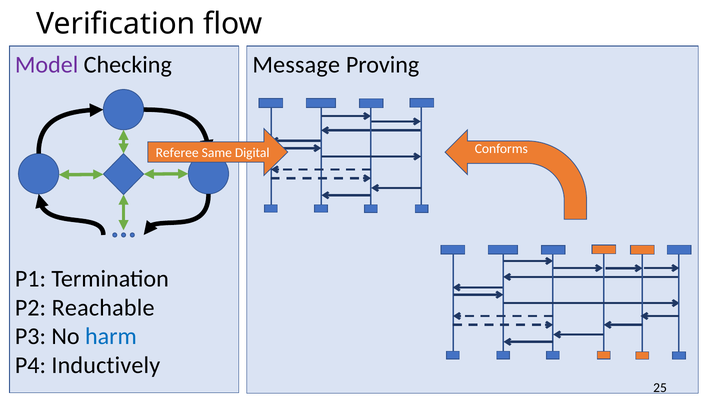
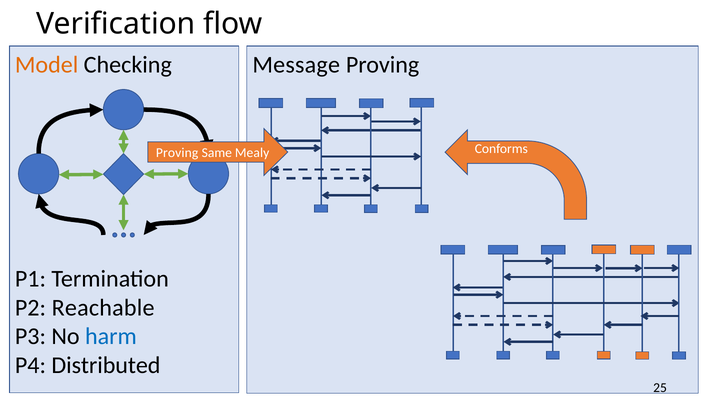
Model colour: purple -> orange
Referee at (177, 153): Referee -> Proving
Digital: Digital -> Mealy
Inductively: Inductively -> Distributed
